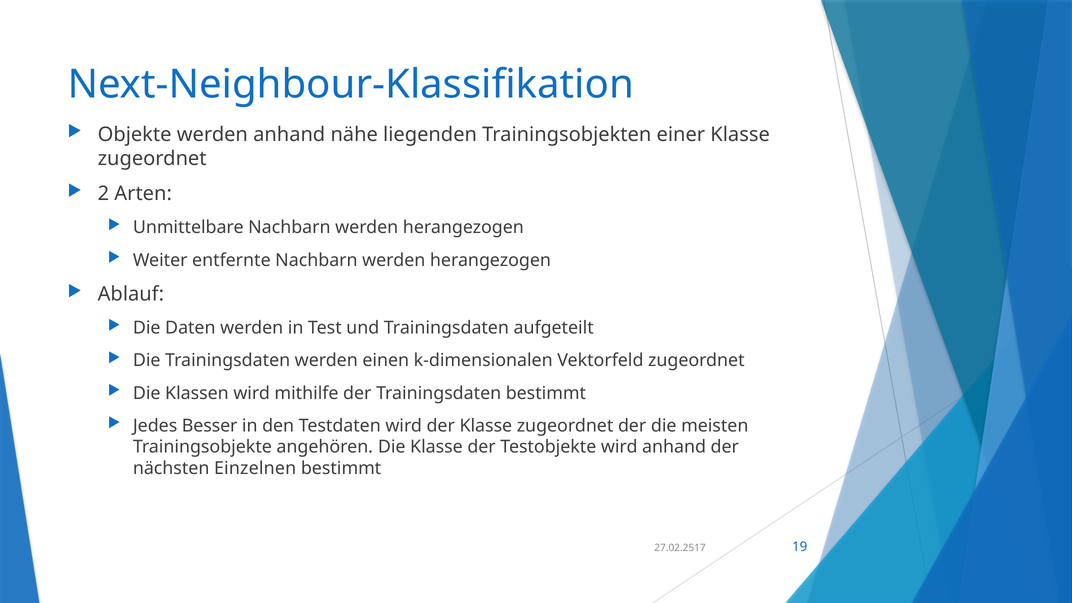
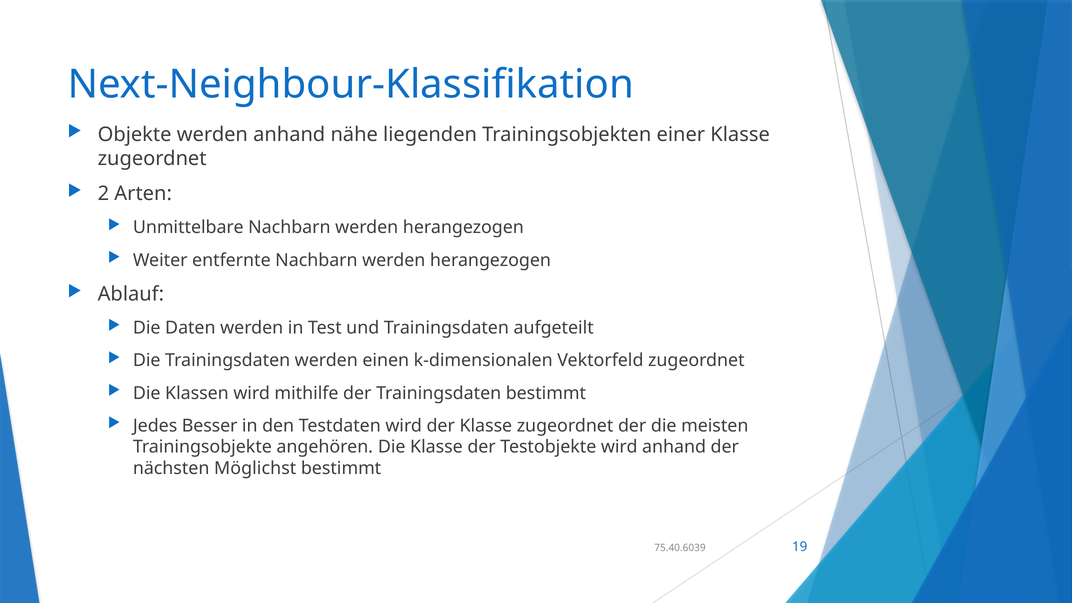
Einzelnen: Einzelnen -> Möglichst
27.02.2517: 27.02.2517 -> 75.40.6039
